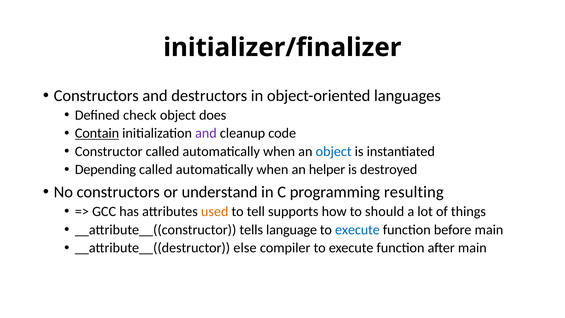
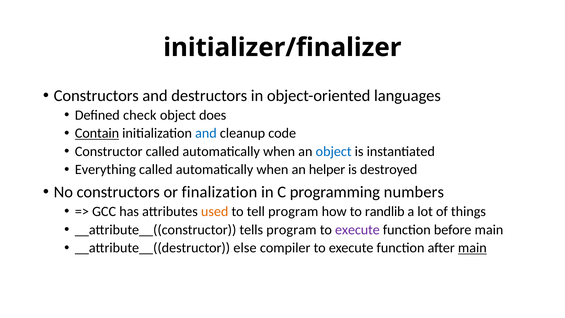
and at (206, 133) colour: purple -> blue
Depending: Depending -> Everything
understand: understand -> finalization
resulting: resulting -> numbers
tell supports: supports -> program
should: should -> randlib
tells language: language -> program
execute at (357, 230) colour: blue -> purple
main at (472, 248) underline: none -> present
